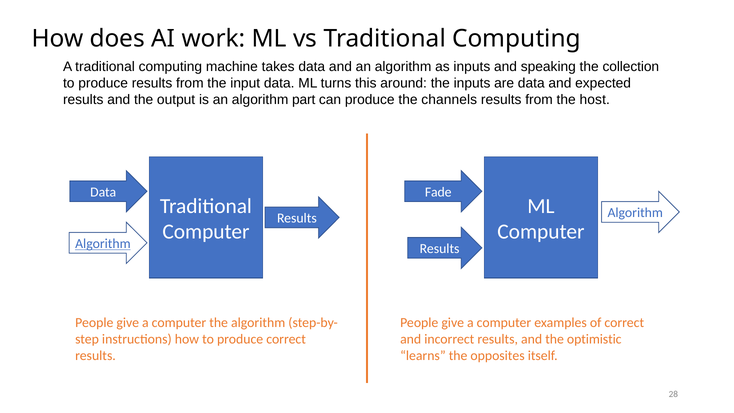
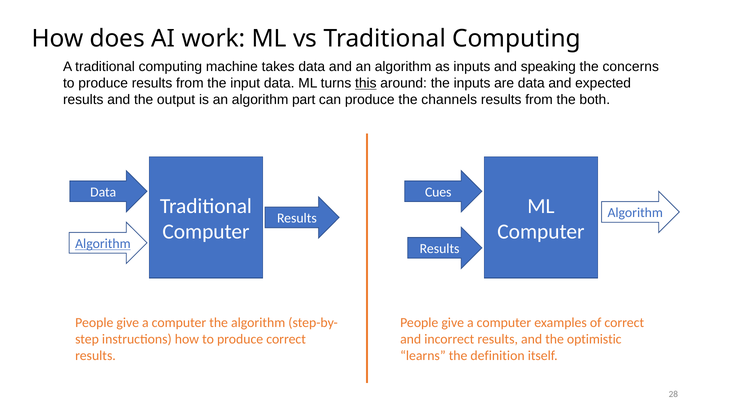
collection: collection -> concerns
this underline: none -> present
host: host -> both
Fade: Fade -> Cues
opposites: opposites -> definition
